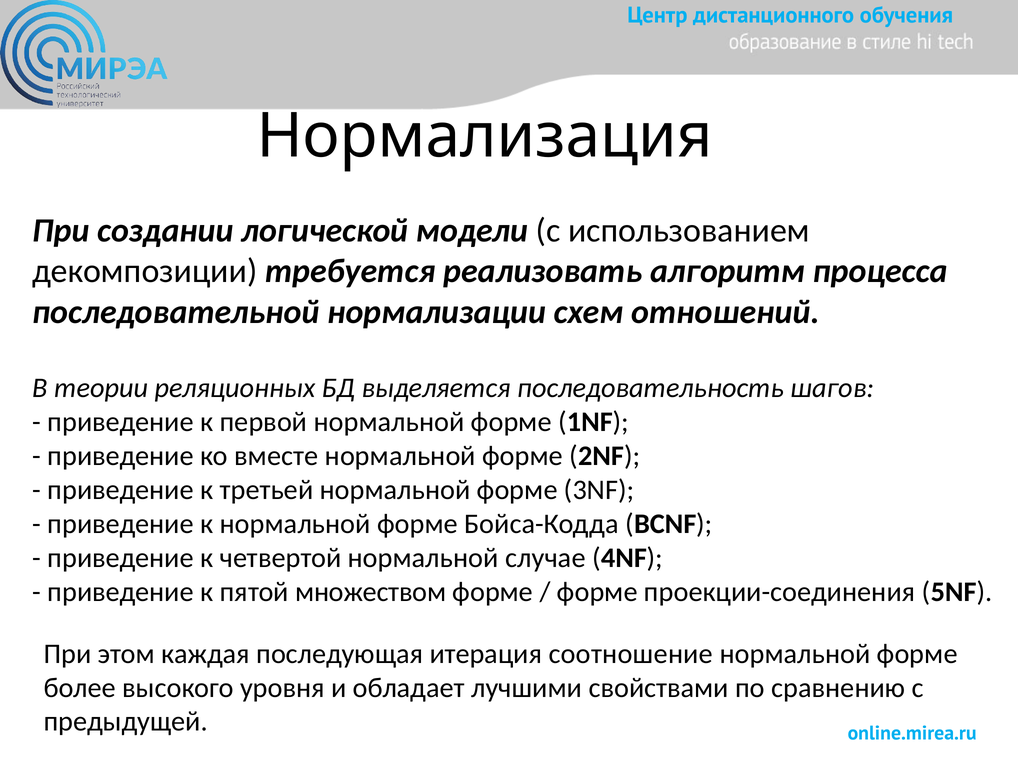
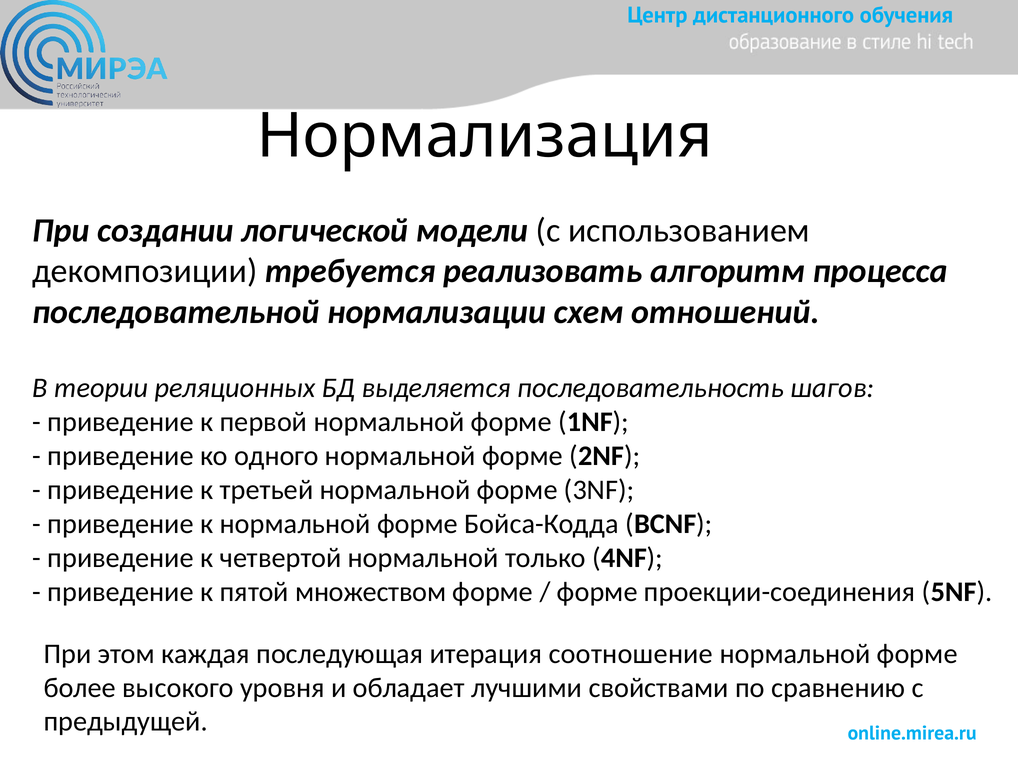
вместе: вместе -> одного
случае: случае -> только
